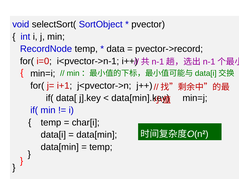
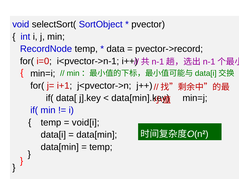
char[i: char[i -> void[i
